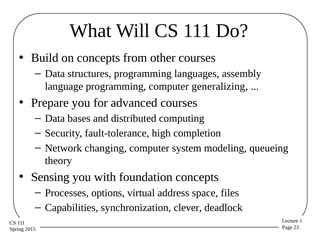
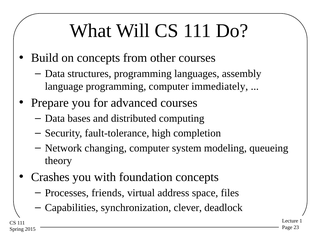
generalizing: generalizing -> immediately
Sensing: Sensing -> Crashes
options: options -> friends
